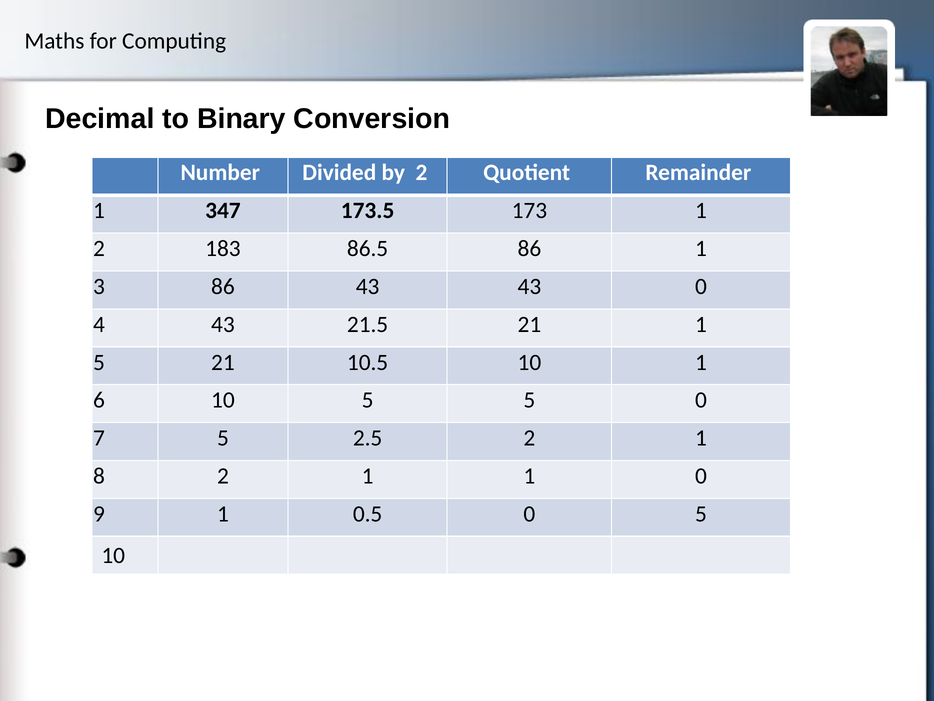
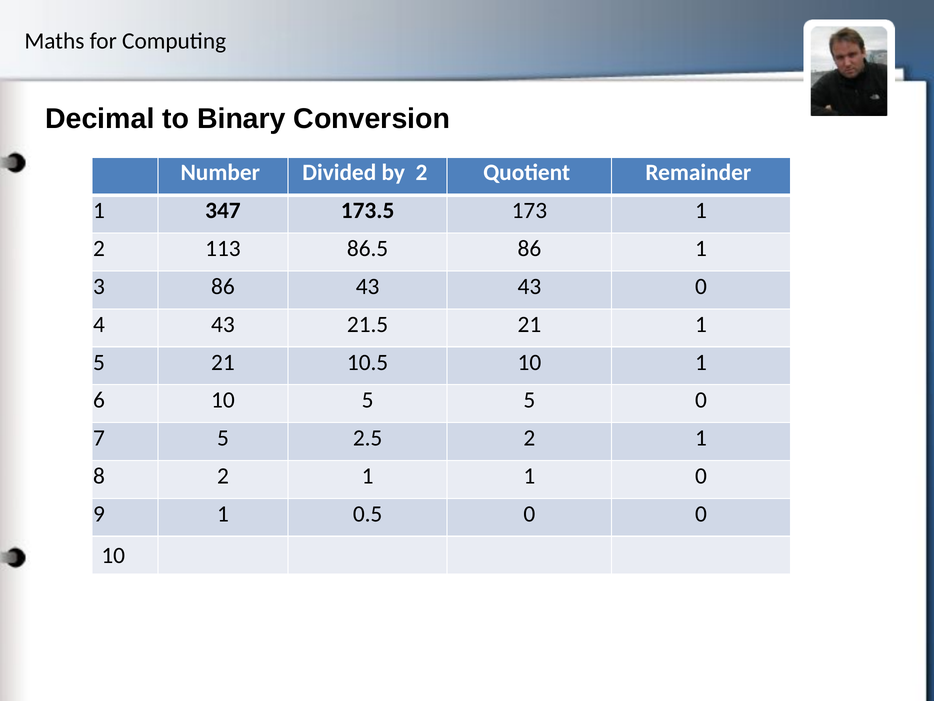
183: 183 -> 113
0 5: 5 -> 0
